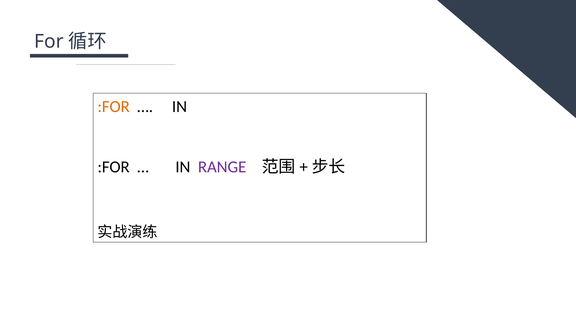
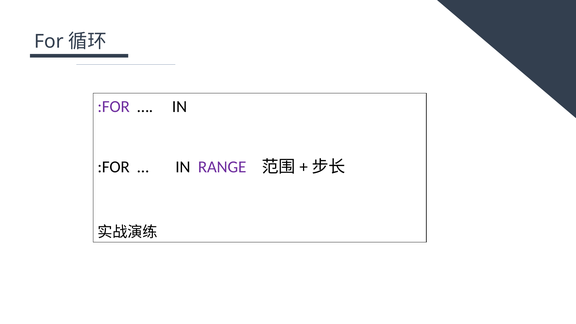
:FOR at (114, 107) colour: orange -> purple
